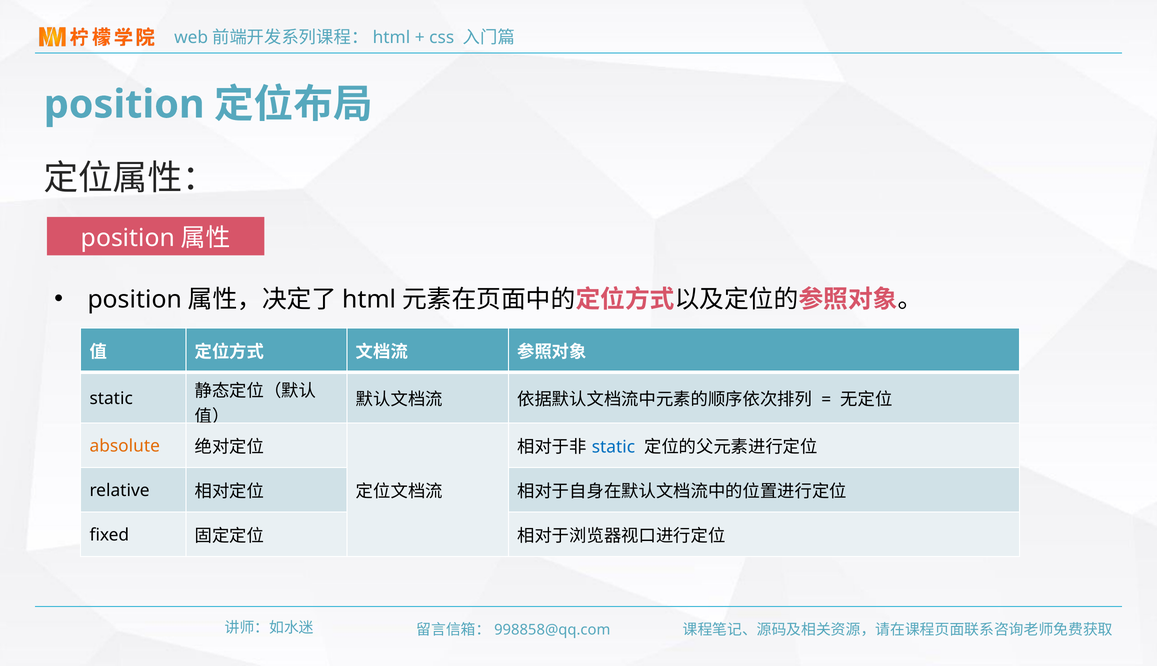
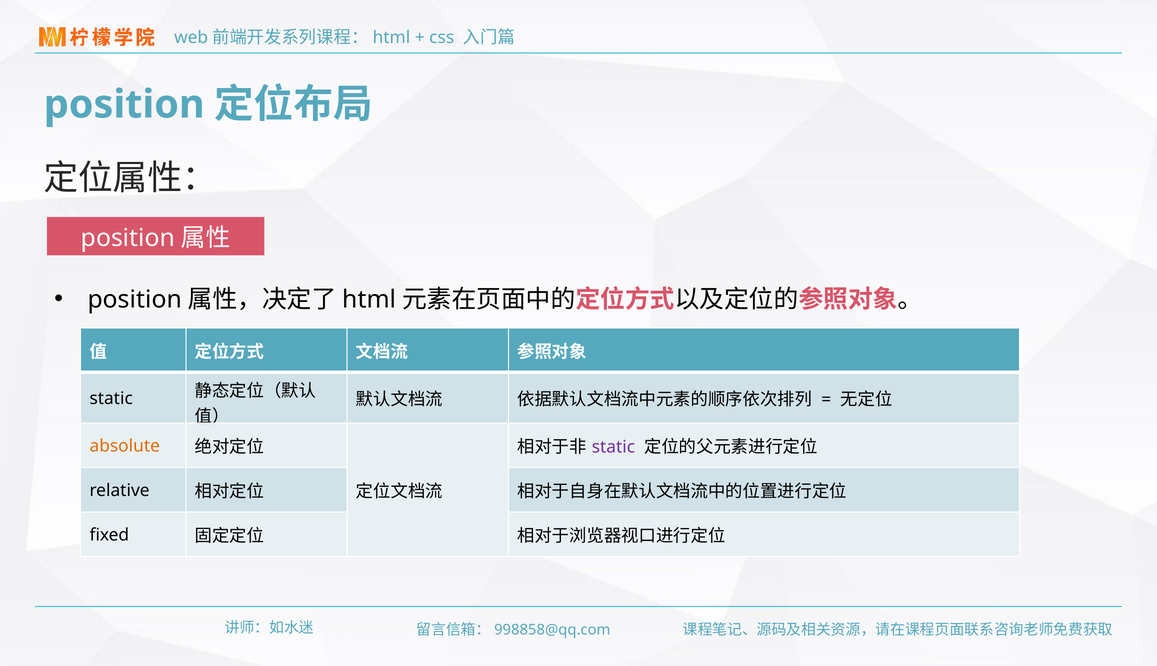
static at (613, 447) colour: blue -> purple
